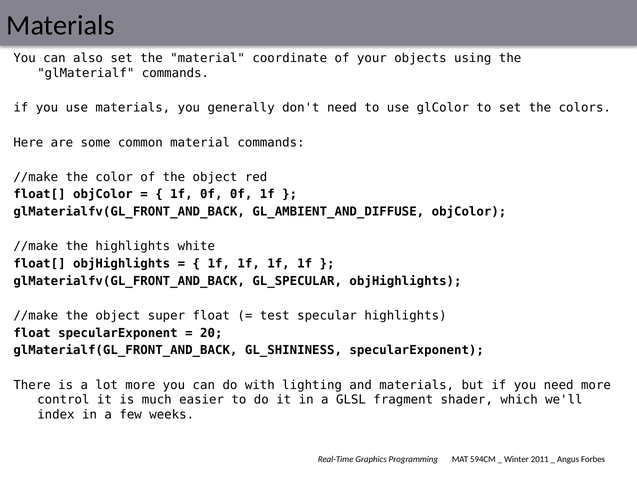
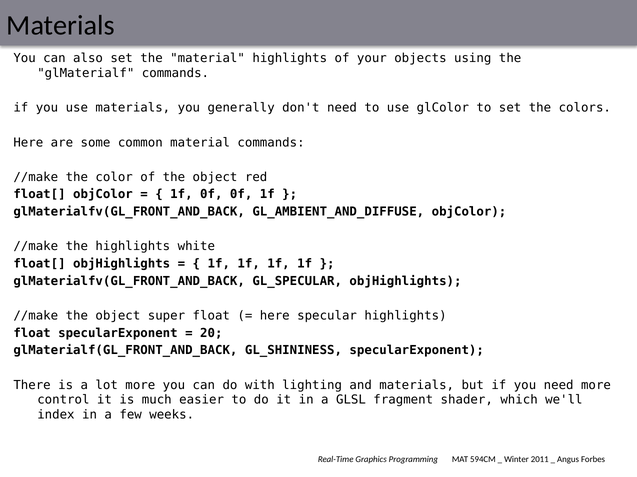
material coordinate: coordinate -> highlights
test at (275, 316): test -> here
